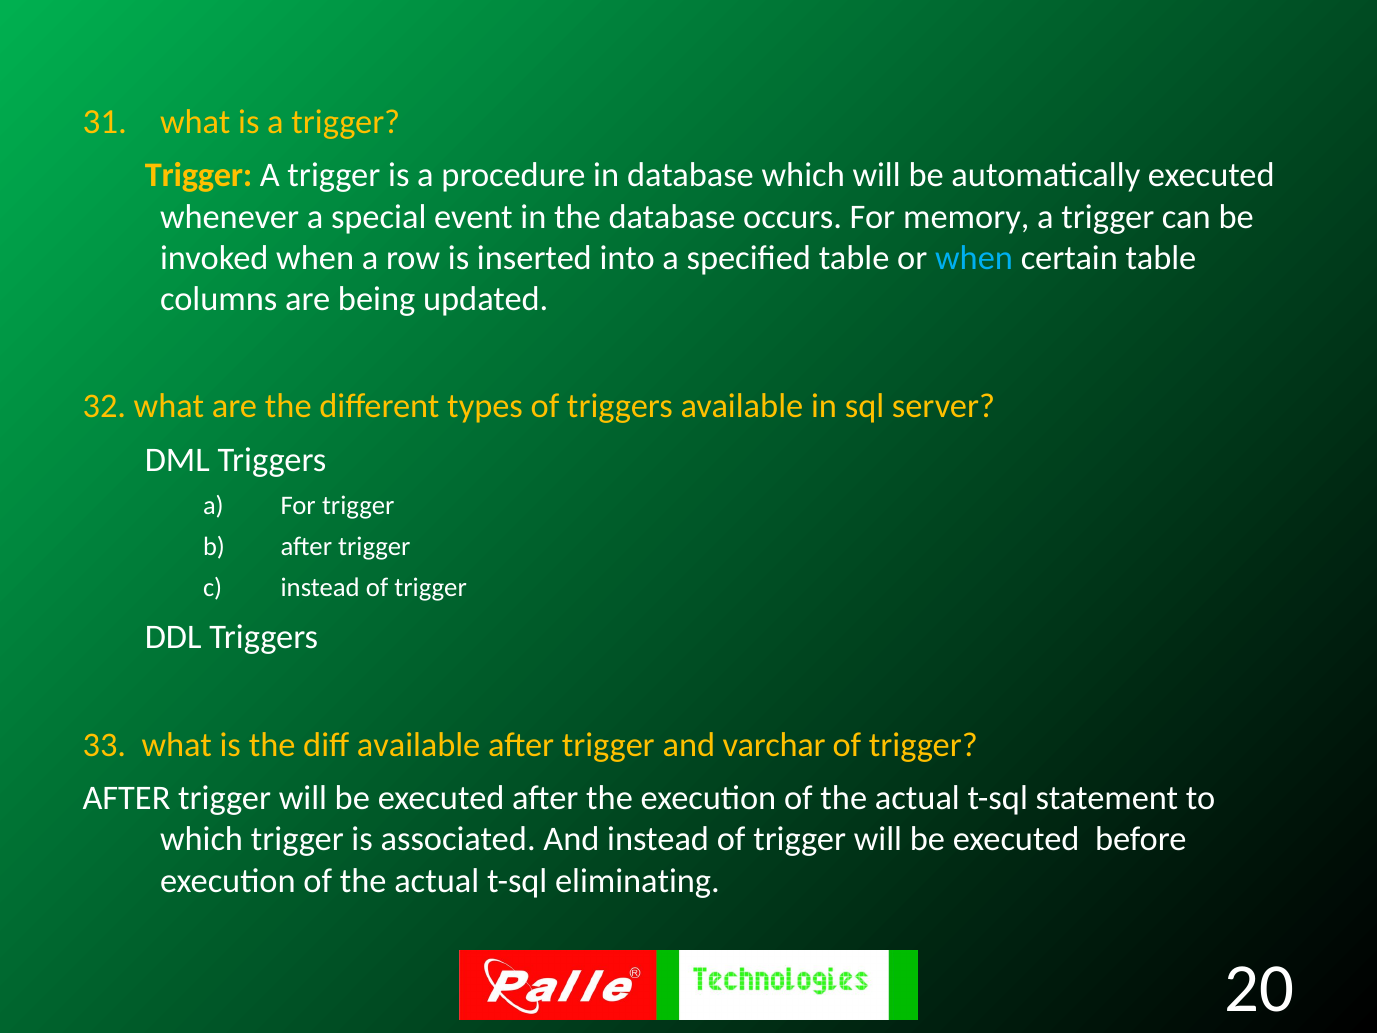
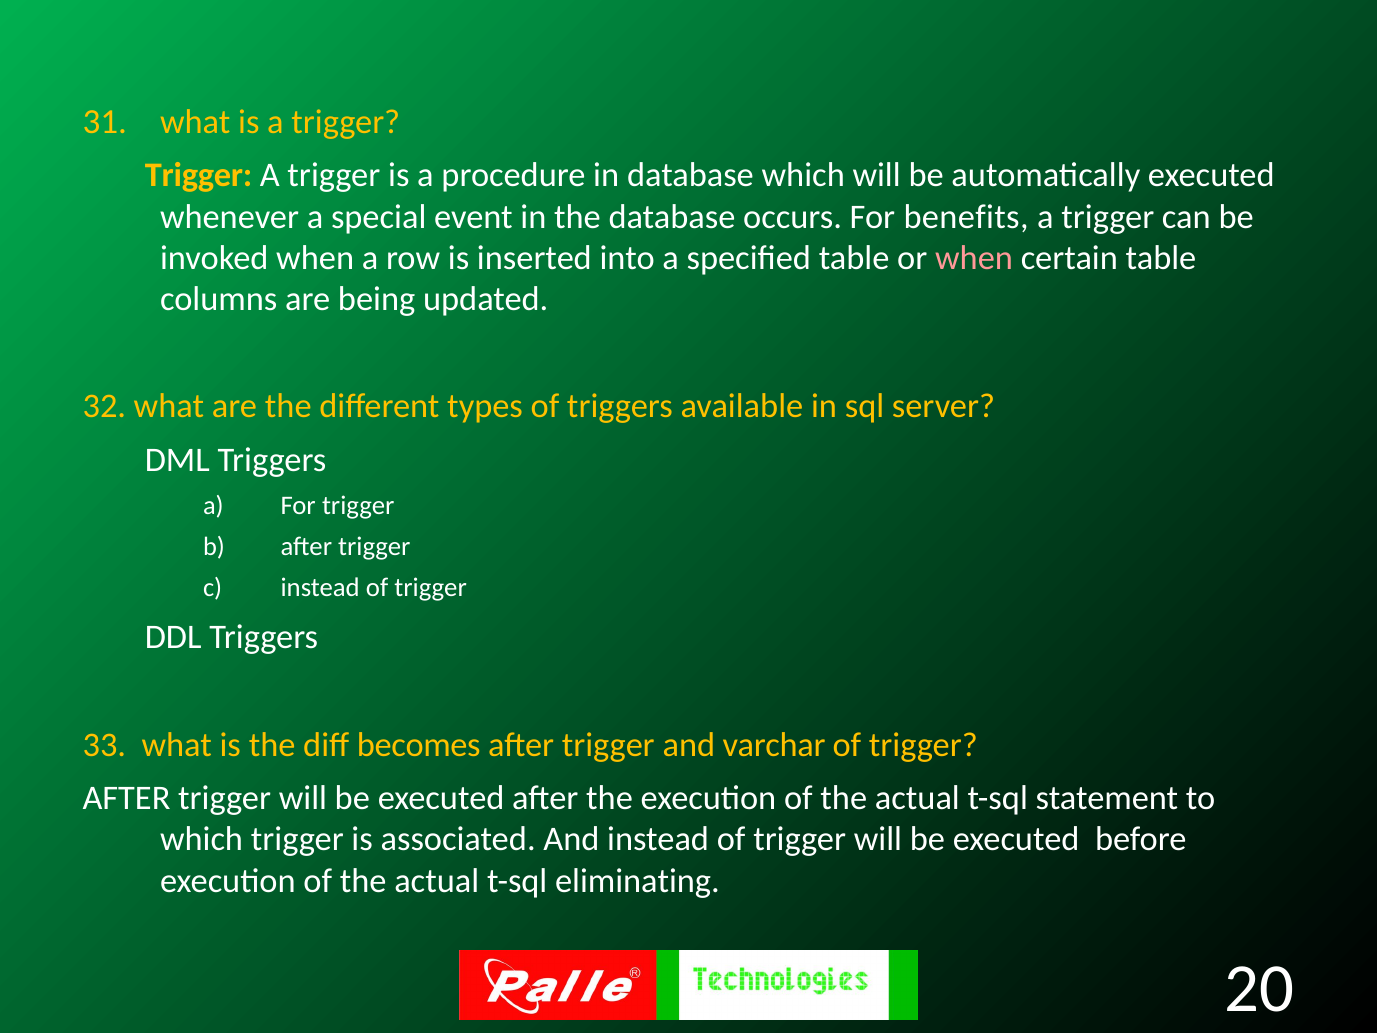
memory: memory -> benefits
when at (974, 258) colour: light blue -> pink
diff available: available -> becomes
